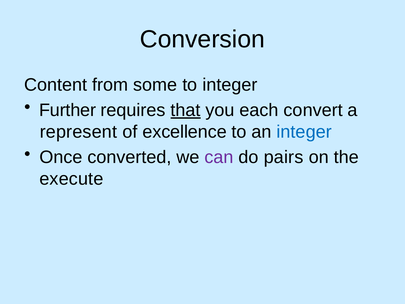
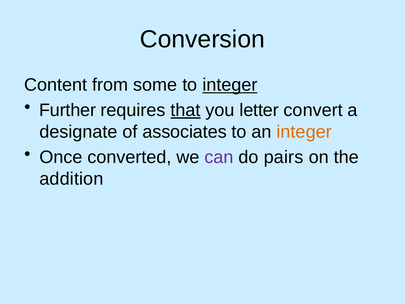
integer at (230, 85) underline: none -> present
each: each -> letter
represent: represent -> designate
excellence: excellence -> associates
integer at (304, 132) colour: blue -> orange
execute: execute -> addition
